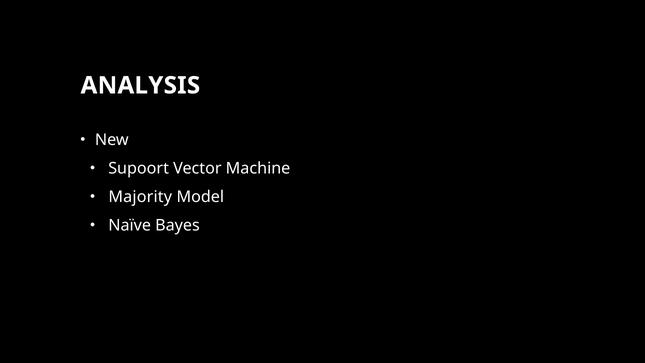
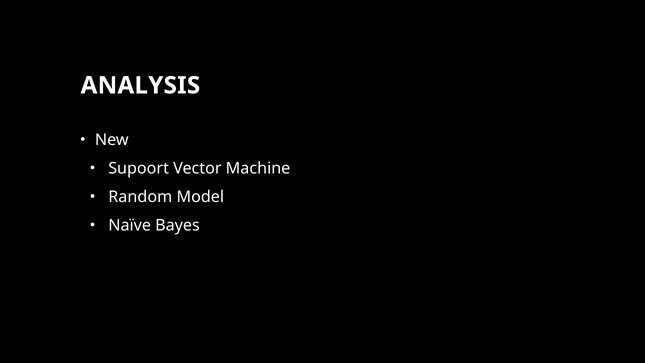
Majority: Majority -> Random
